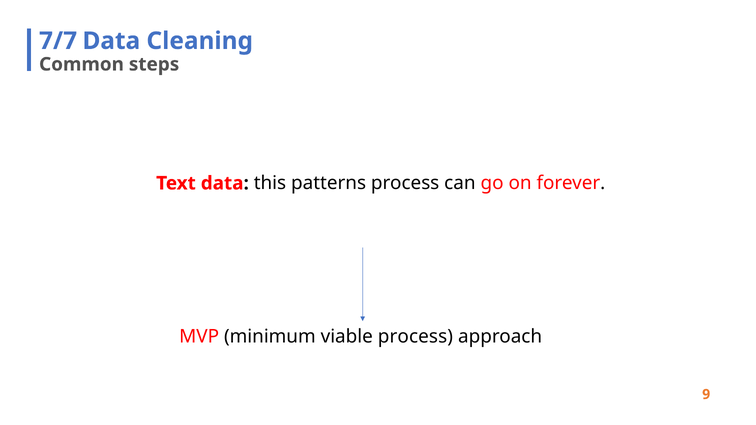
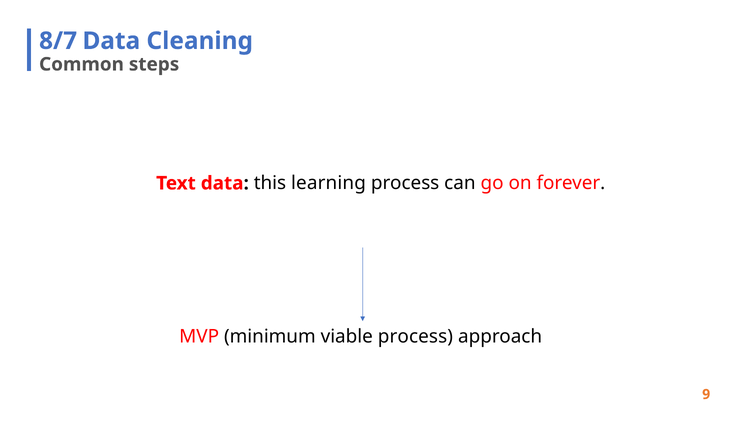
7/7: 7/7 -> 8/7
patterns: patterns -> learning
